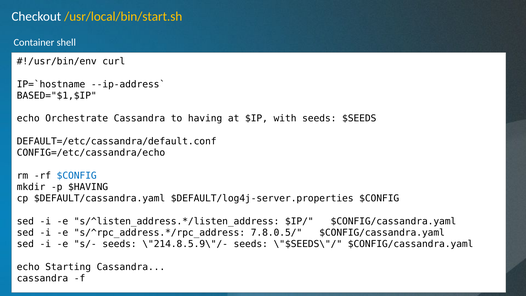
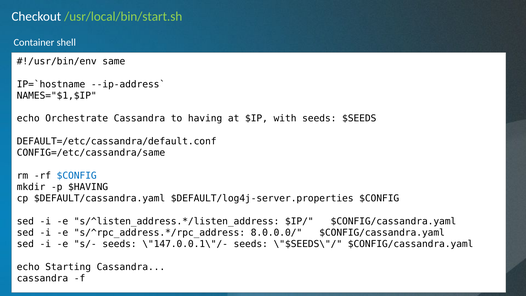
/usr/local/bin/start.sh colour: yellow -> light green
curl: curl -> same
BASED="$1,$IP: BASED="$1,$IP -> NAMES="$1,$IP
CONFIG=/etc/cassandra/echo: CONFIG=/etc/cassandra/echo -> CONFIG=/etc/cassandra/same
7.8.0.5/: 7.8.0.5/ -> 8.0.0.0/
\"214.8.5.9\"/-: \"214.8.5.9\"/- -> \"147.0.0.1\"/-
